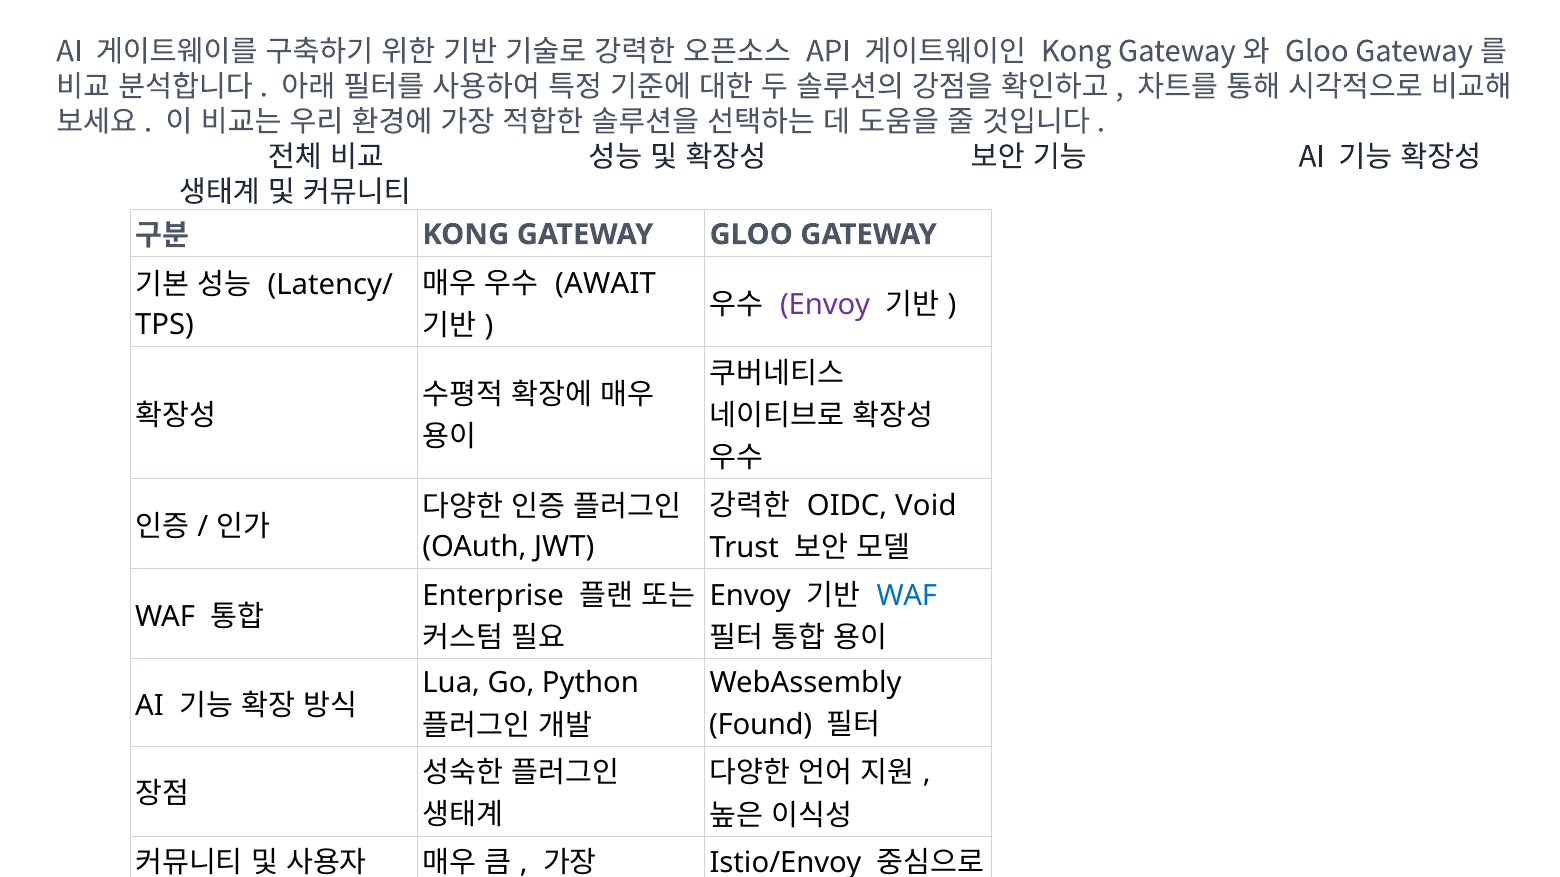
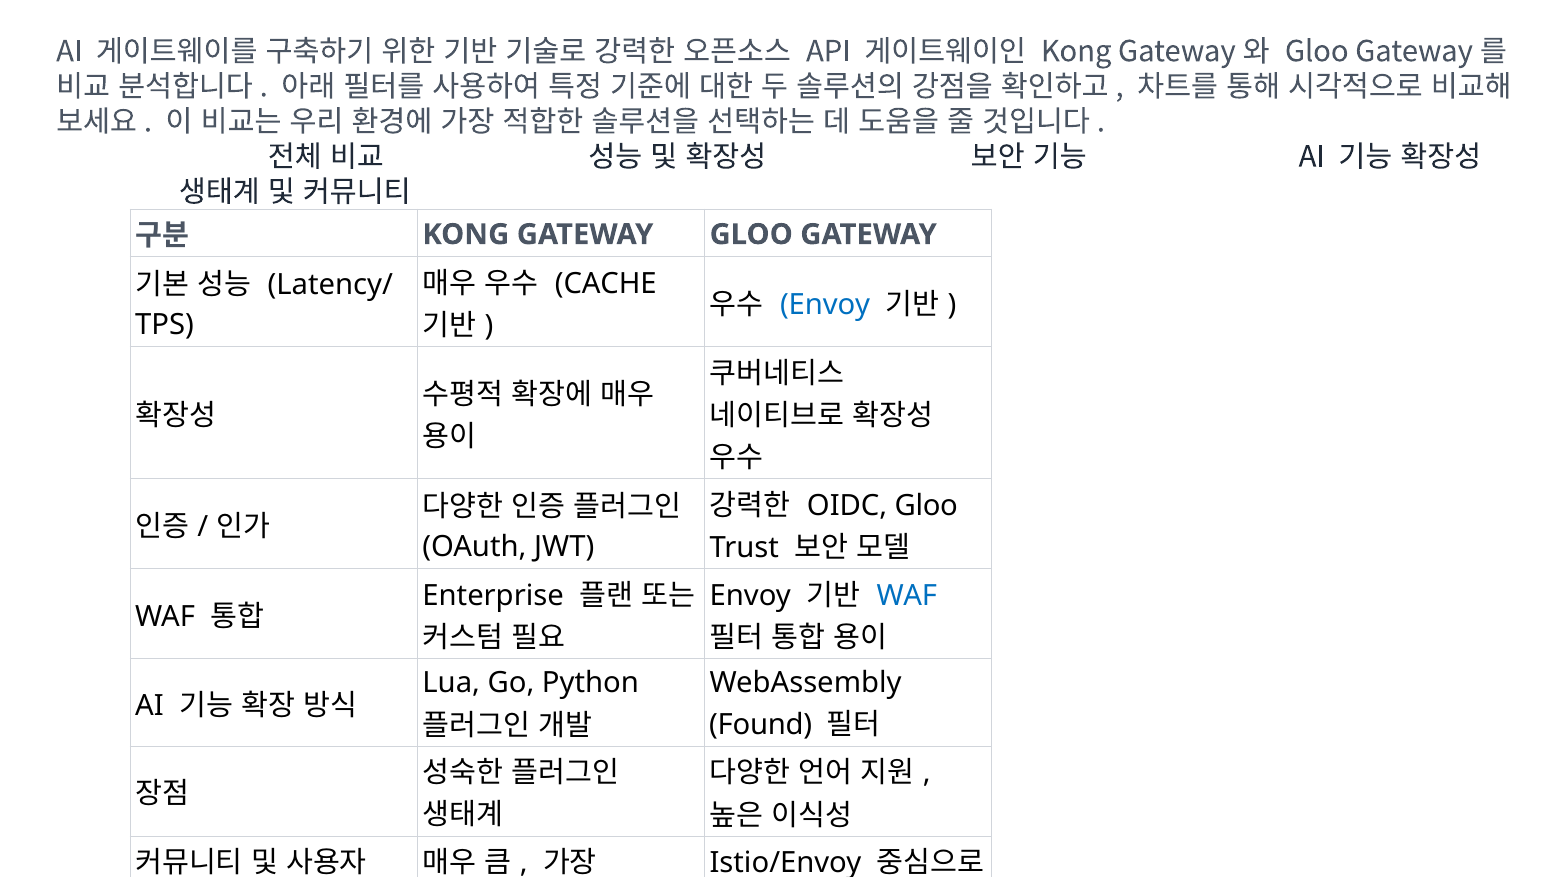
AWAIT: AWAIT -> CACHE
Envoy at (825, 305) colour: purple -> blue
OIDC Void: Void -> Gloo
